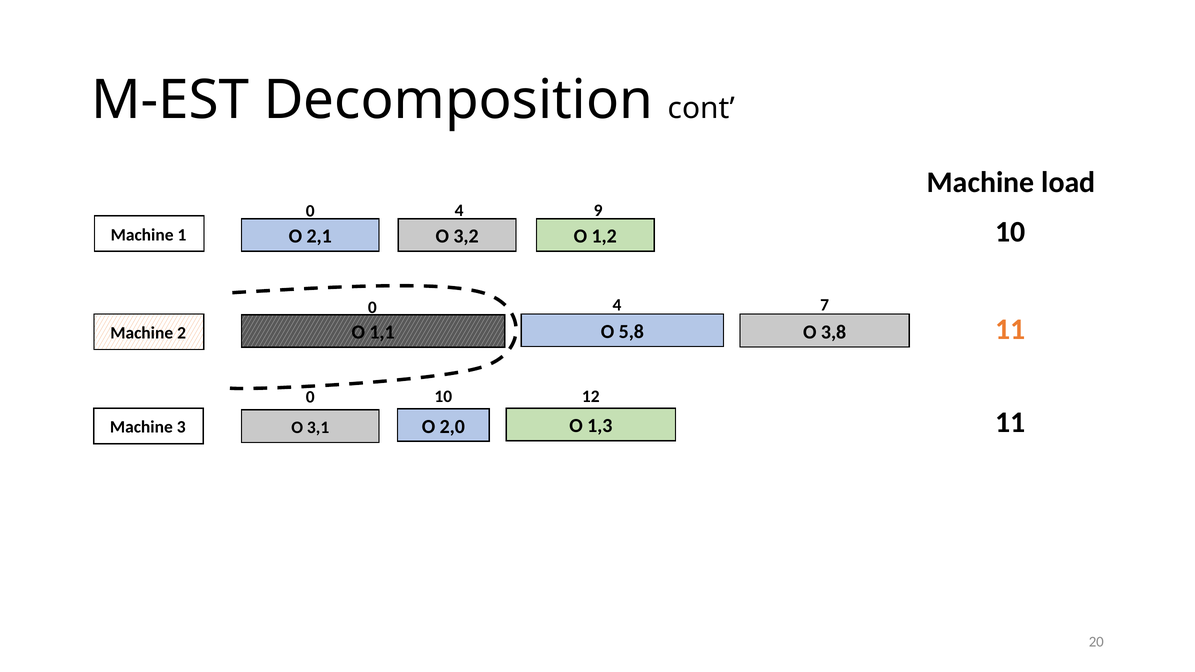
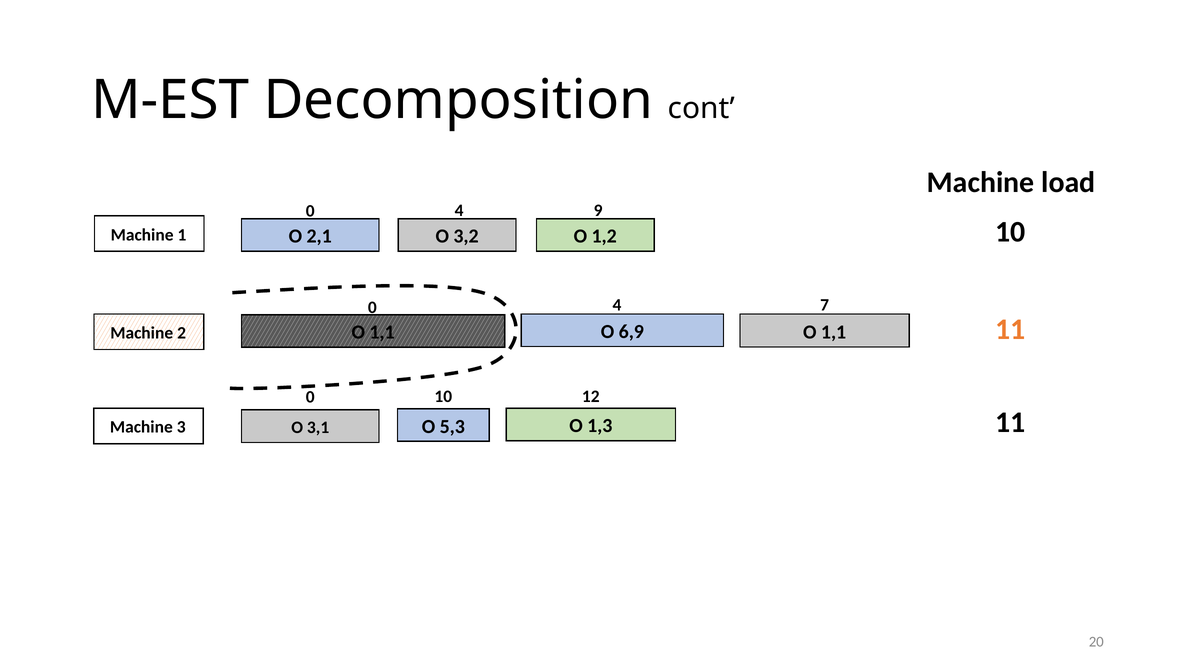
5,8: 5,8 -> 6,9
3,8 at (834, 332): 3,8 -> 1,1
2,0: 2,0 -> 5,3
